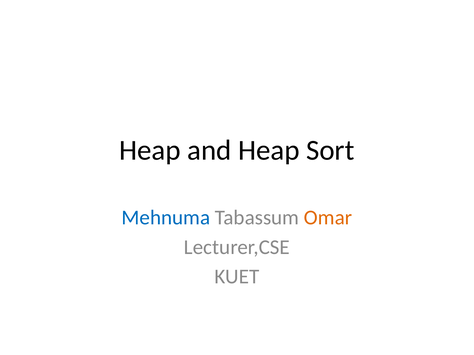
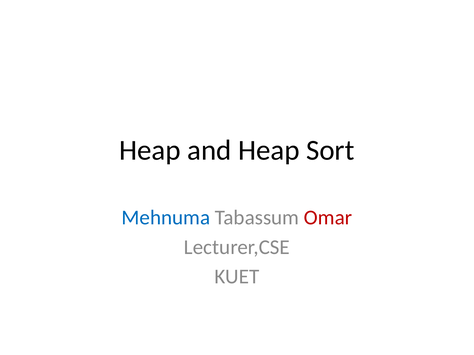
Omar colour: orange -> red
